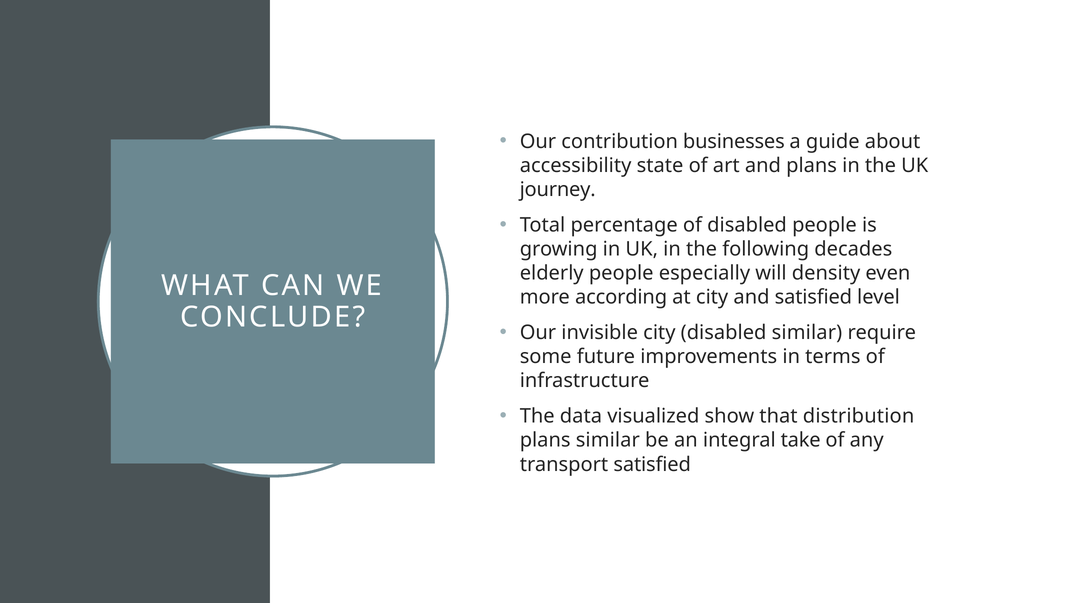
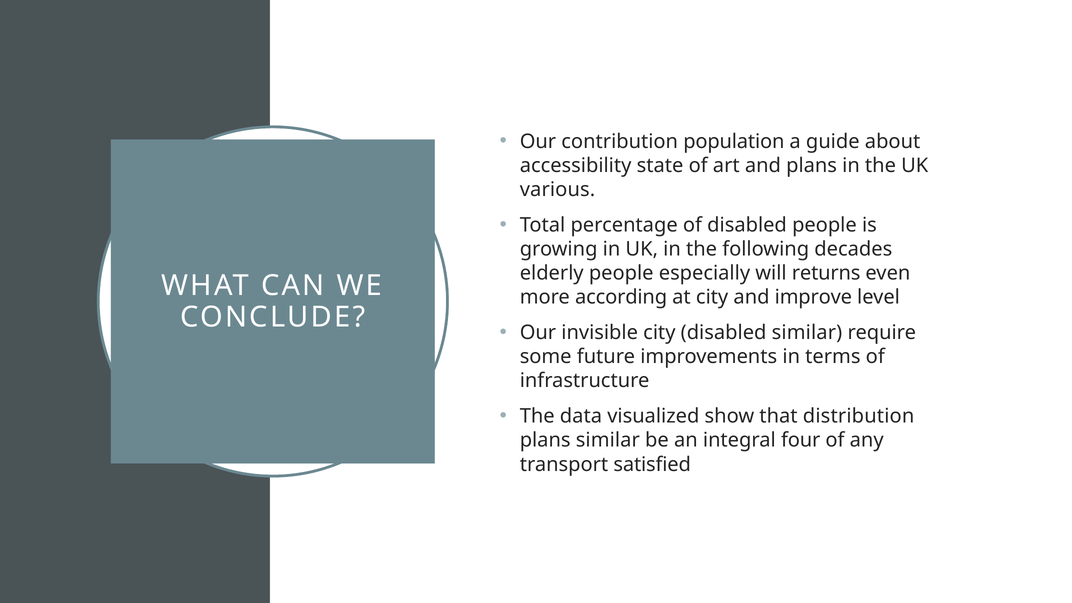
businesses: businesses -> population
journey: journey -> various
density: density -> returns
and satisfied: satisfied -> improve
take: take -> four
